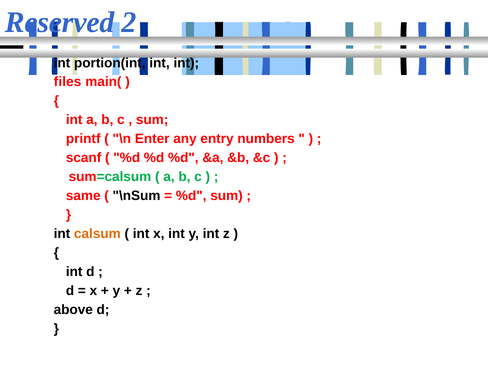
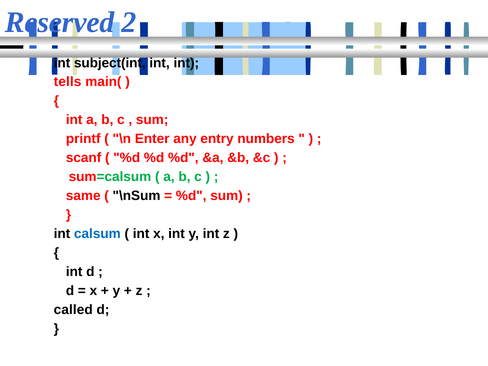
portion(int: portion(int -> subject(int
files: files -> tells
calsum colour: orange -> blue
above: above -> called
